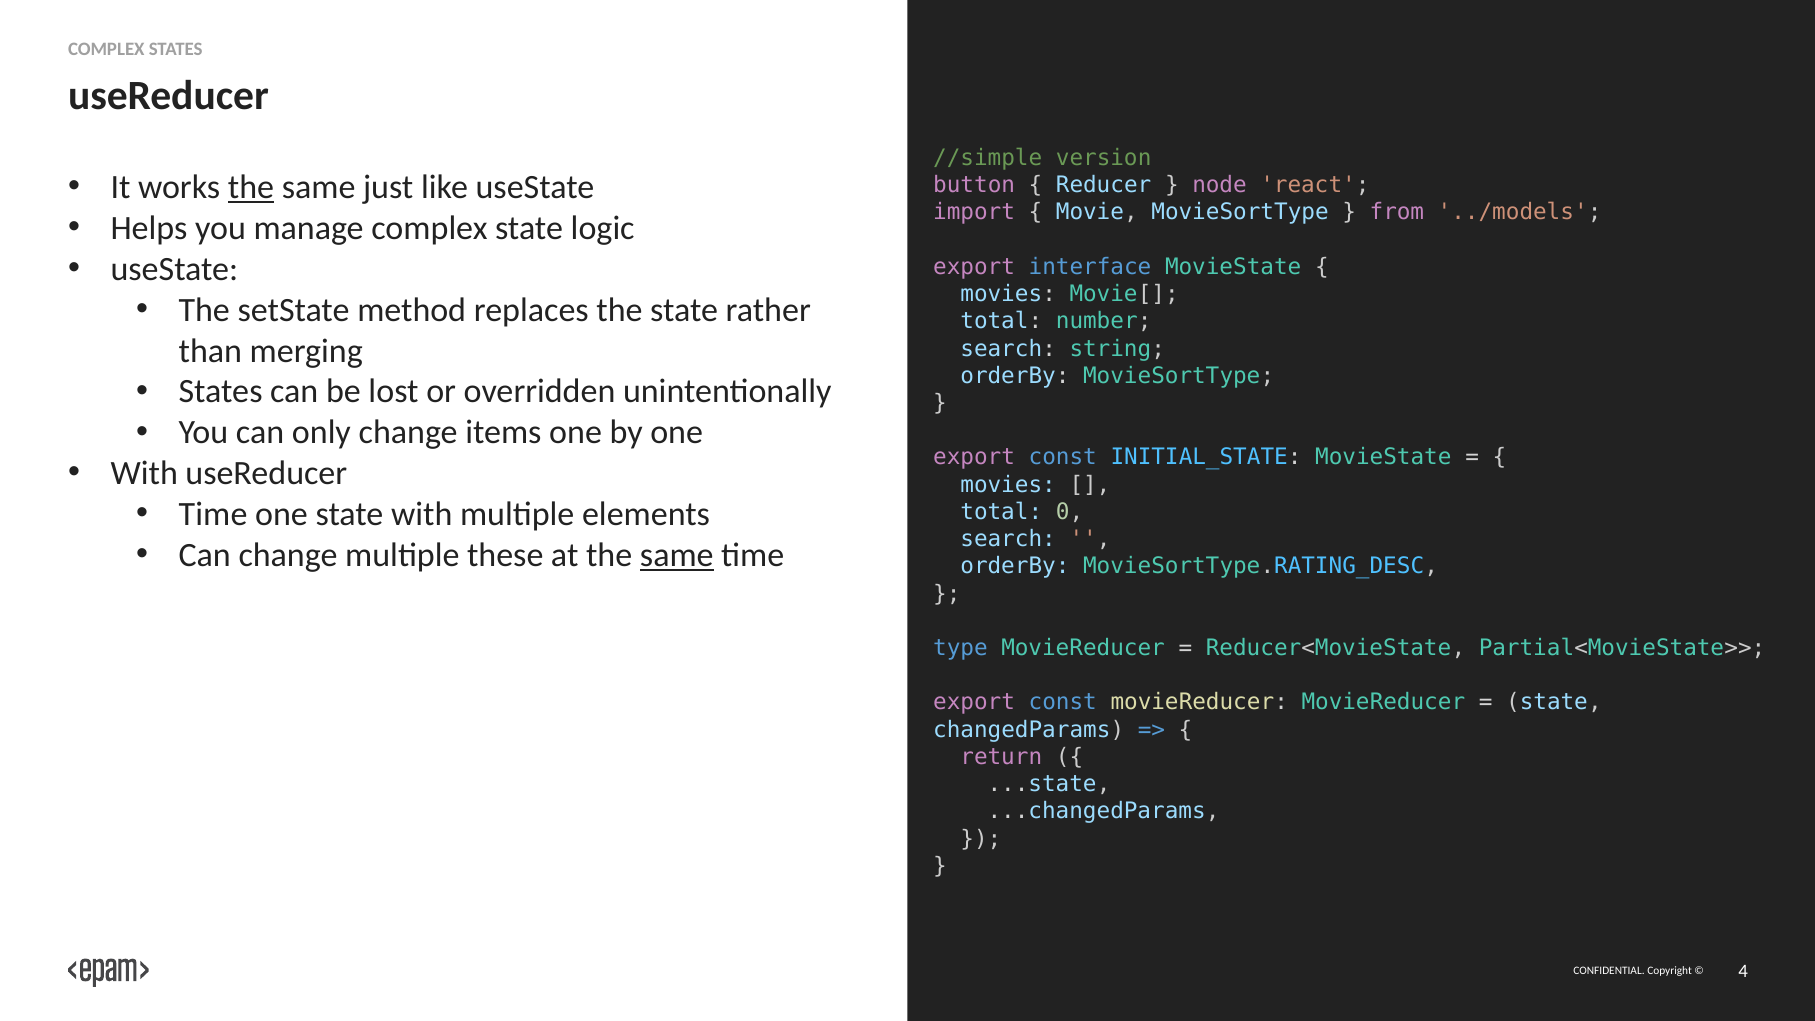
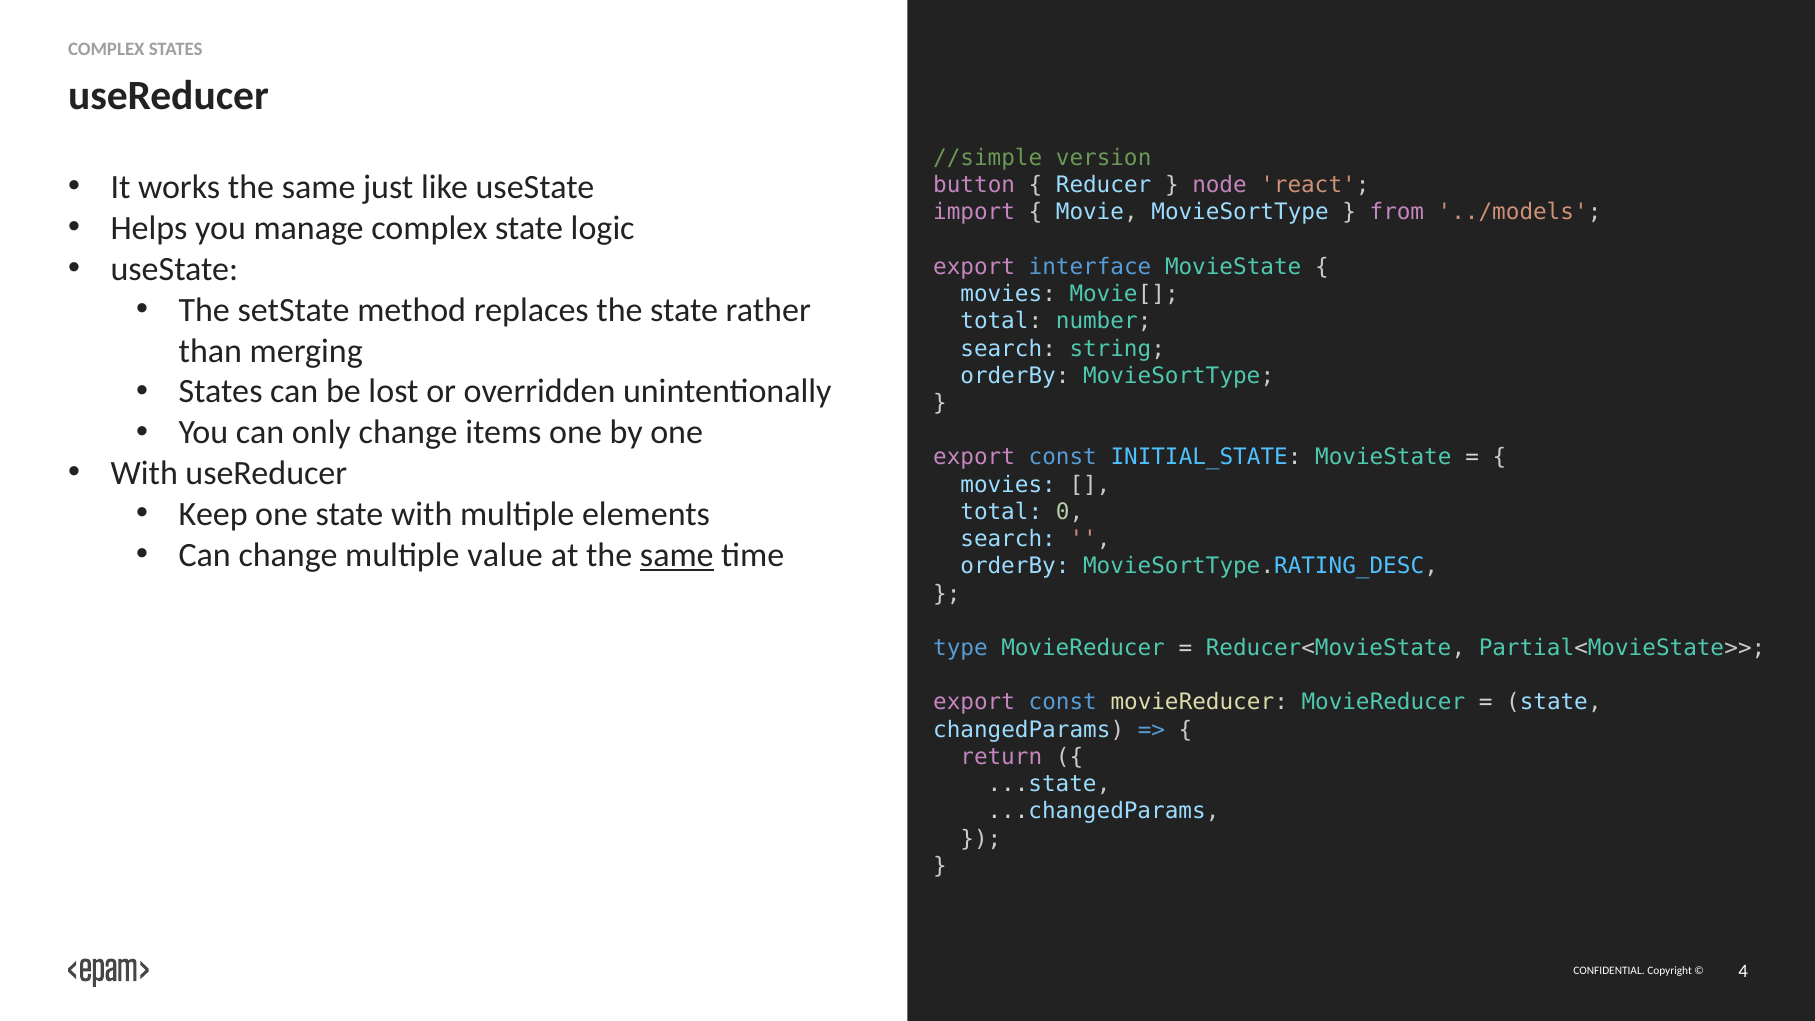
the at (251, 188) underline: present -> none
Time at (213, 514): Time -> Keep
these: these -> value
